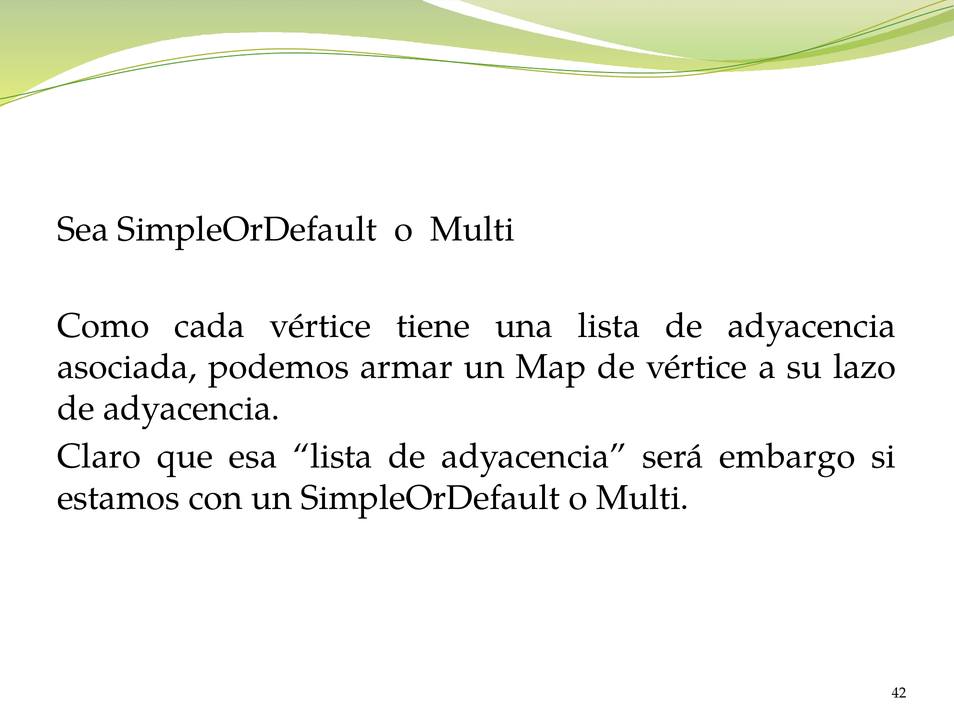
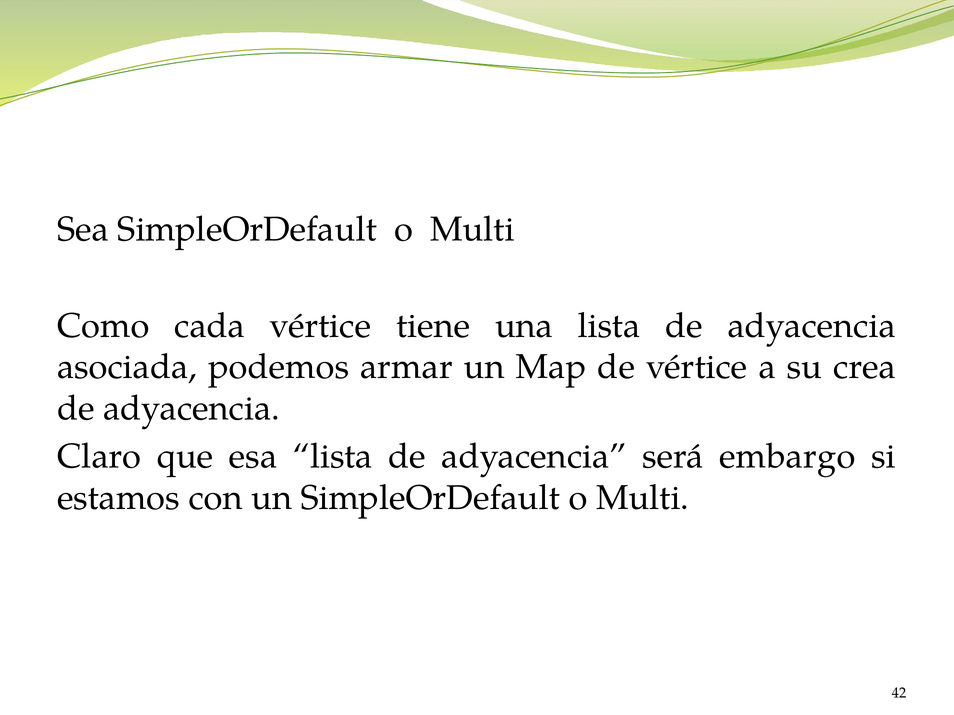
lazo: lazo -> crea
